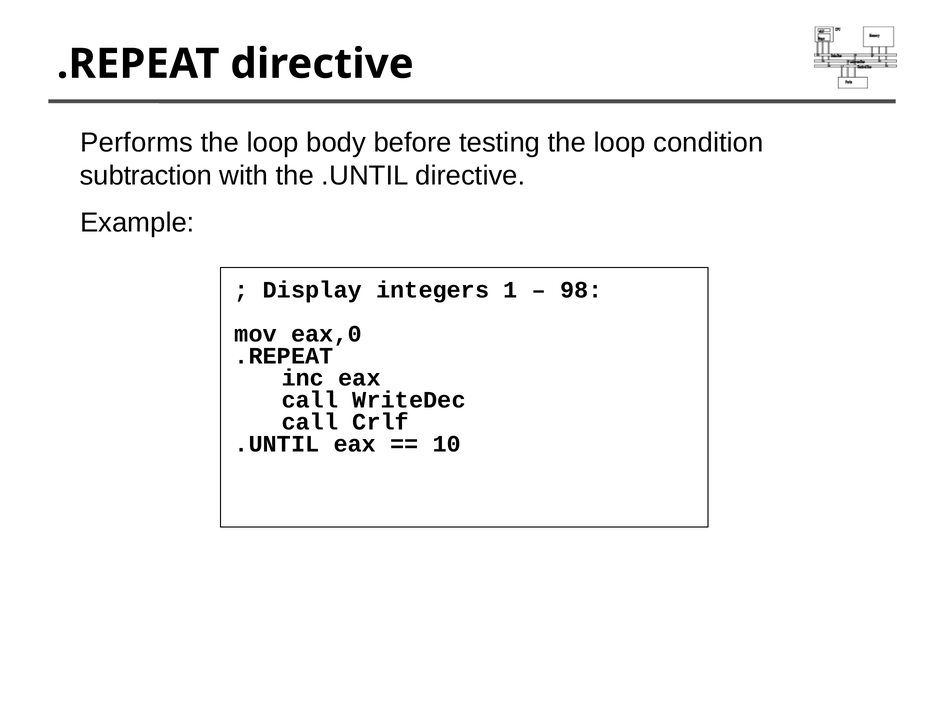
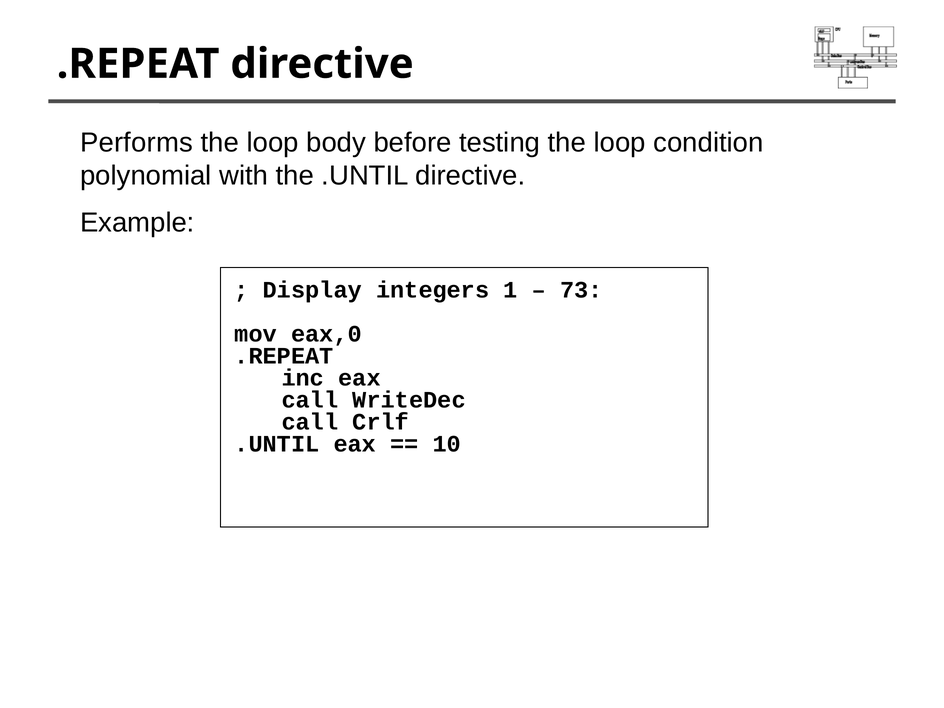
subtraction: subtraction -> polynomial
98: 98 -> 73
